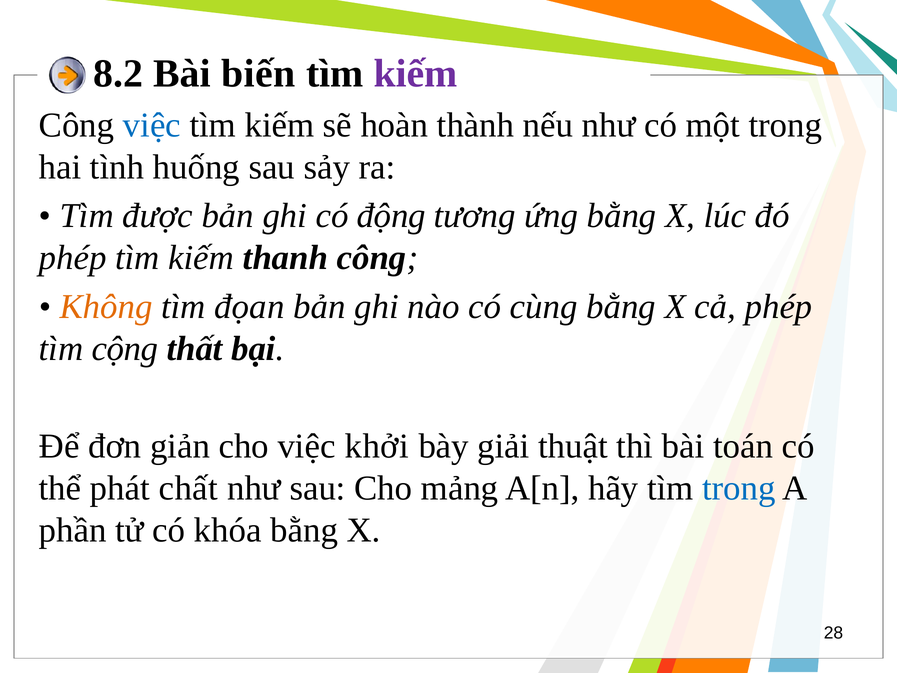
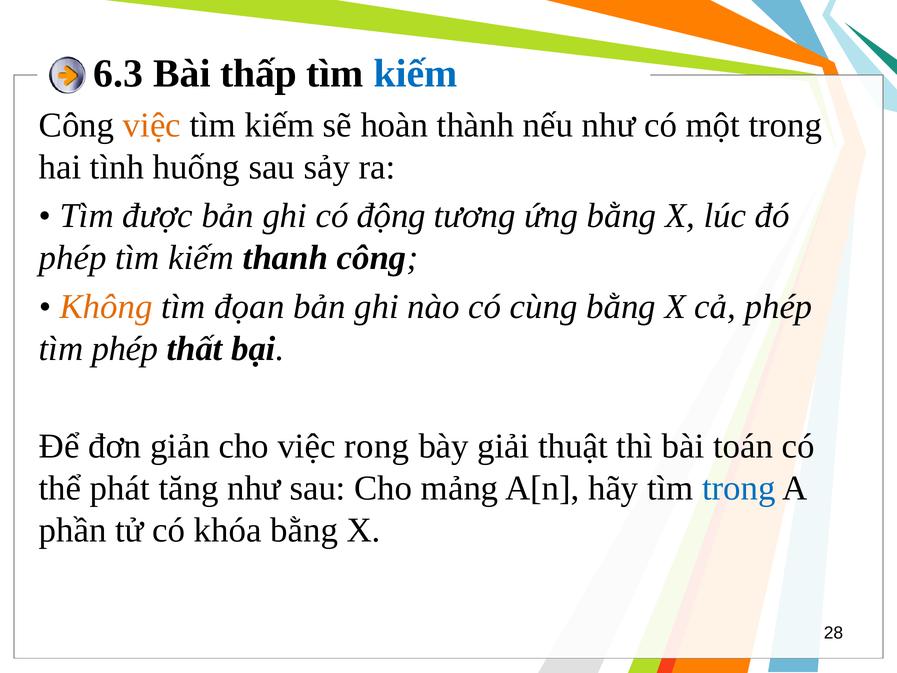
8.2: 8.2 -> 6.3
biến: biến -> thấp
kiếm at (416, 74) colour: purple -> blue
việc at (152, 125) colour: blue -> orange
tìm cộng: cộng -> phép
khởi: khởi -> rong
chất: chất -> tăng
